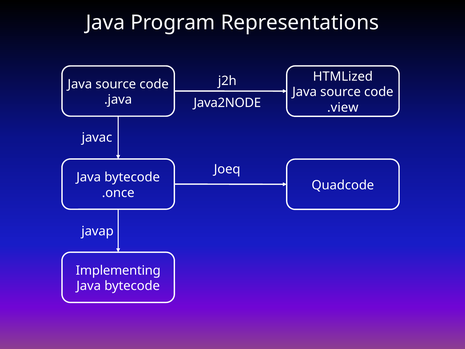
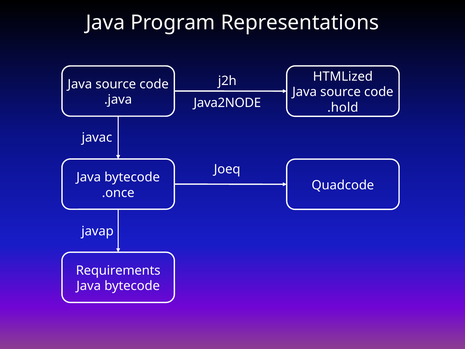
.view: .view -> .hold
Implementing: Implementing -> Requirements
